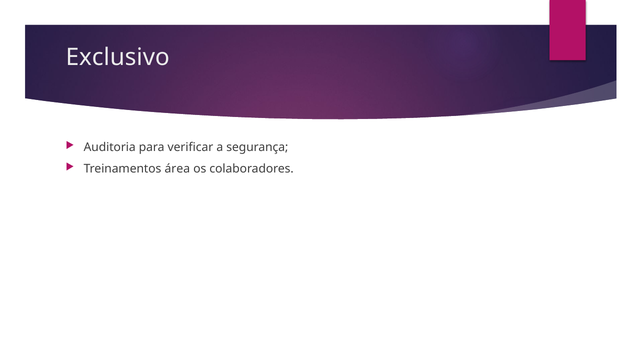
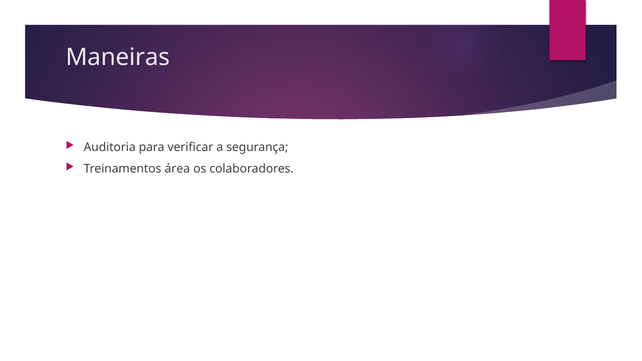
Exclusivo: Exclusivo -> Maneiras
